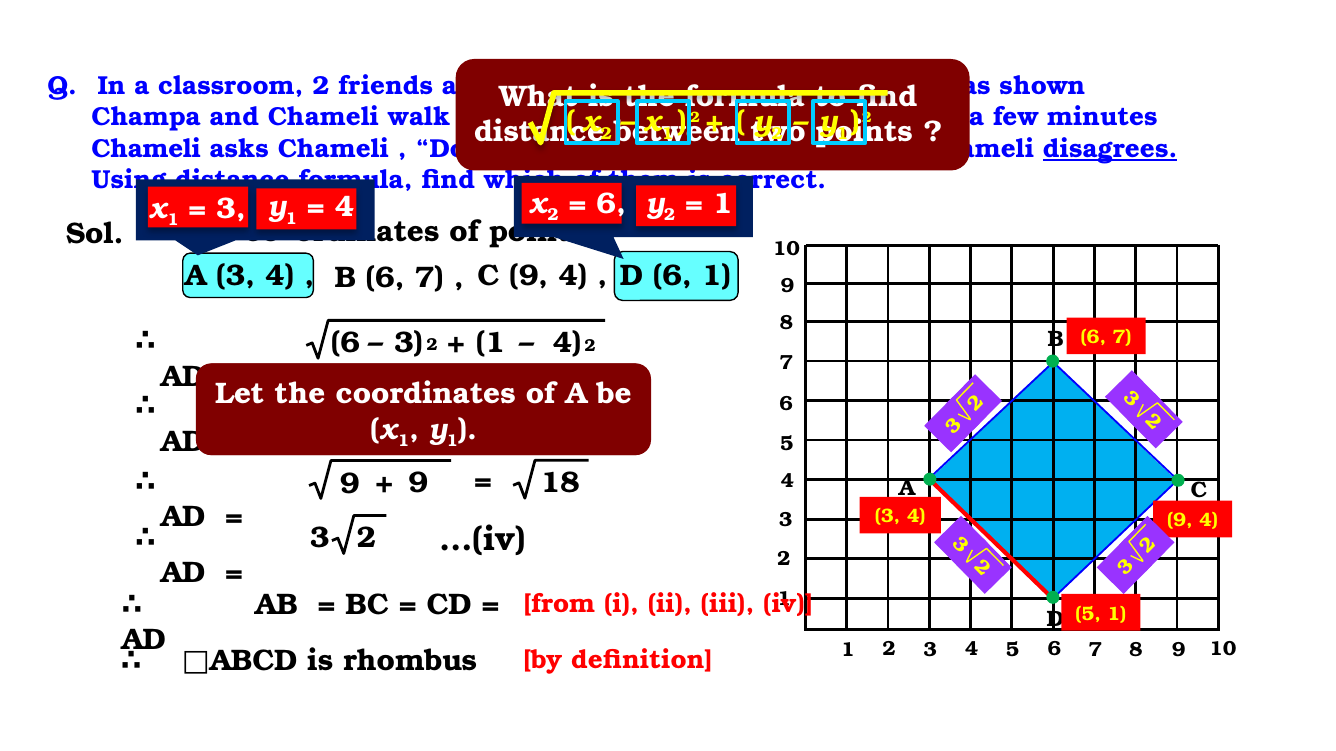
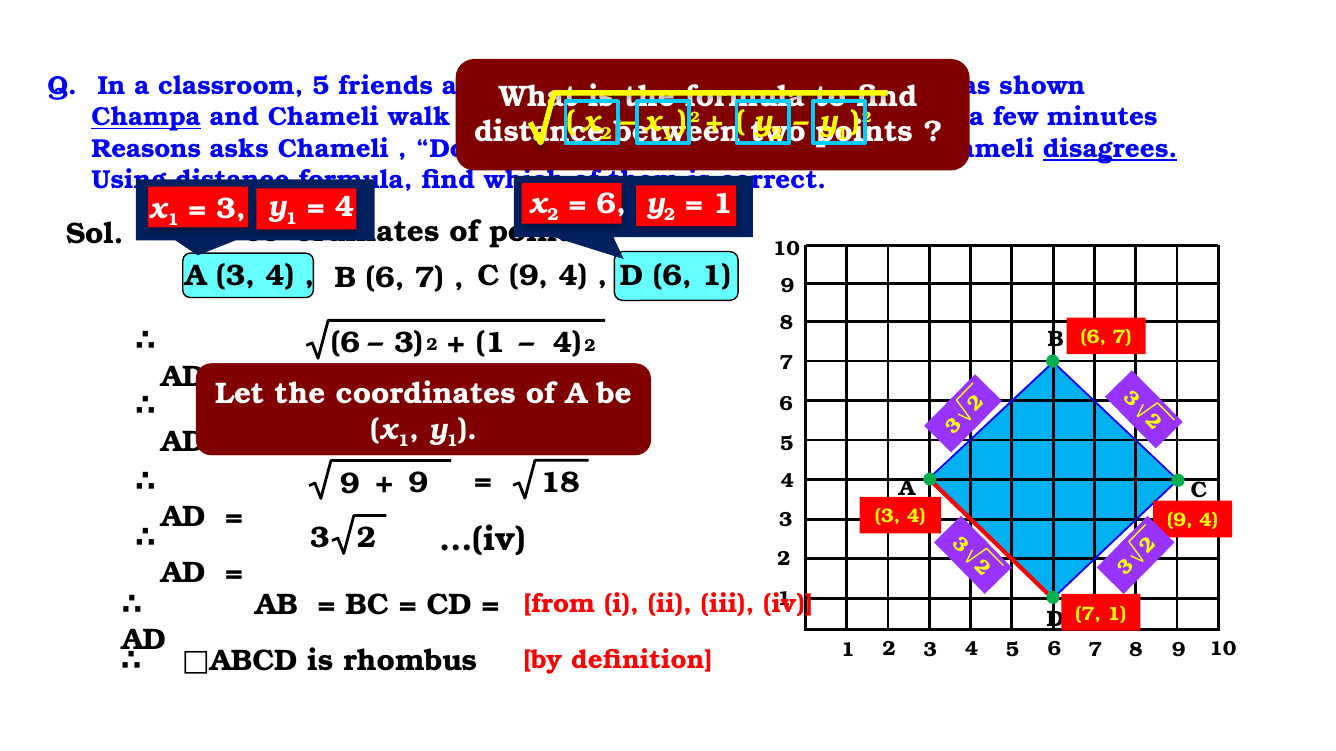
classroom 2: 2 -> 5
Champa underline: none -> present
Chameli at (146, 149): Chameli -> Reasons
5 at (1088, 614): 5 -> 7
